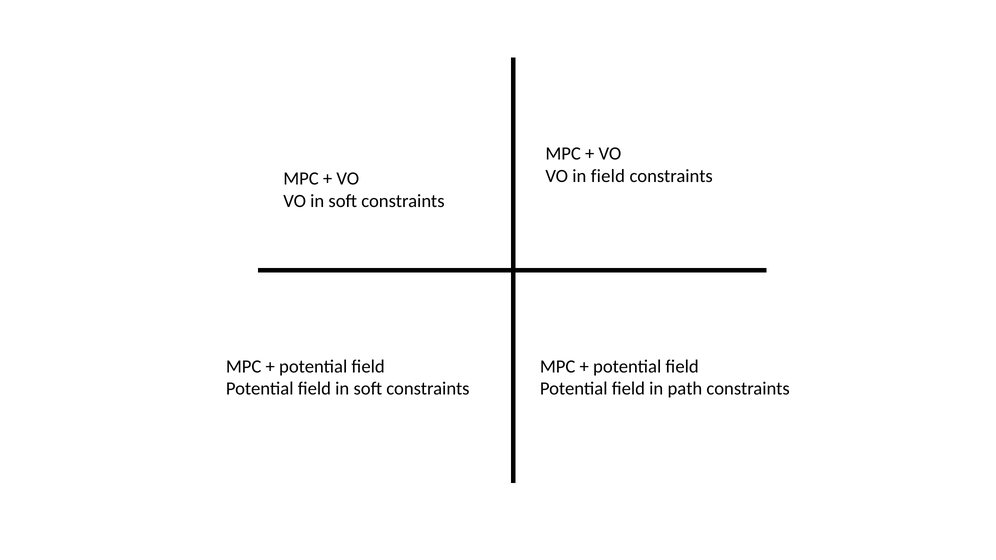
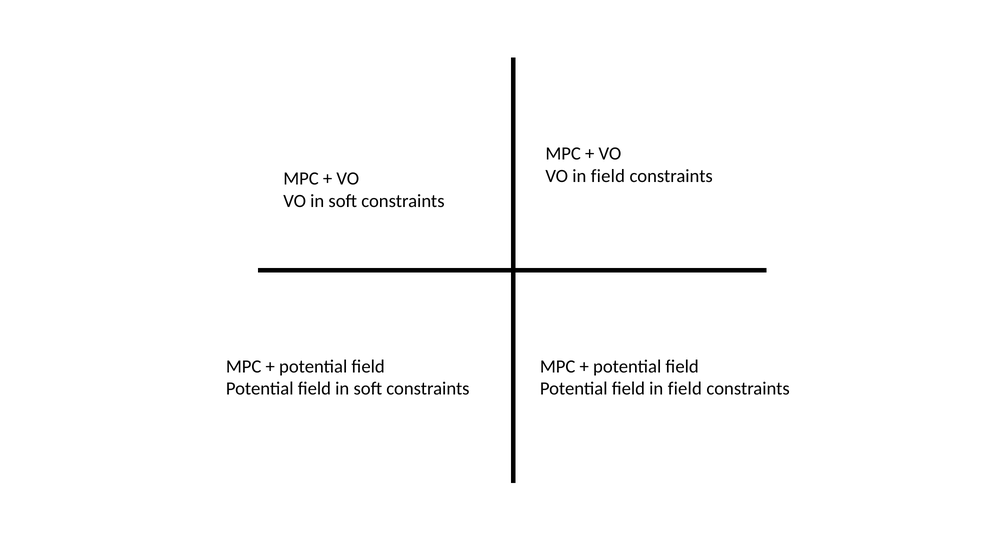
field in path: path -> field
